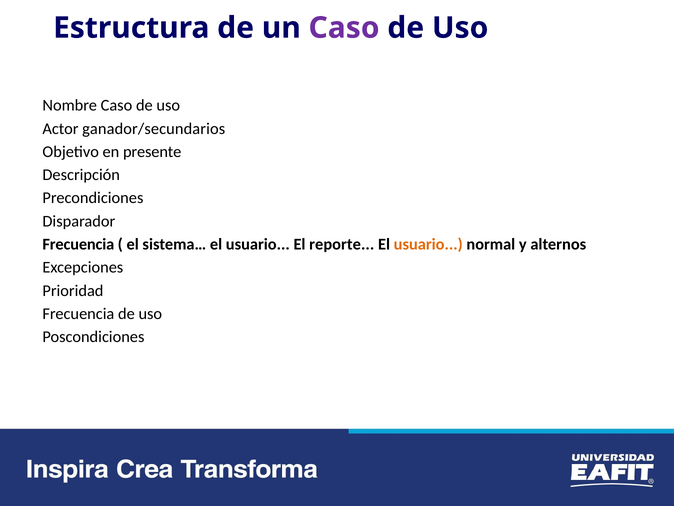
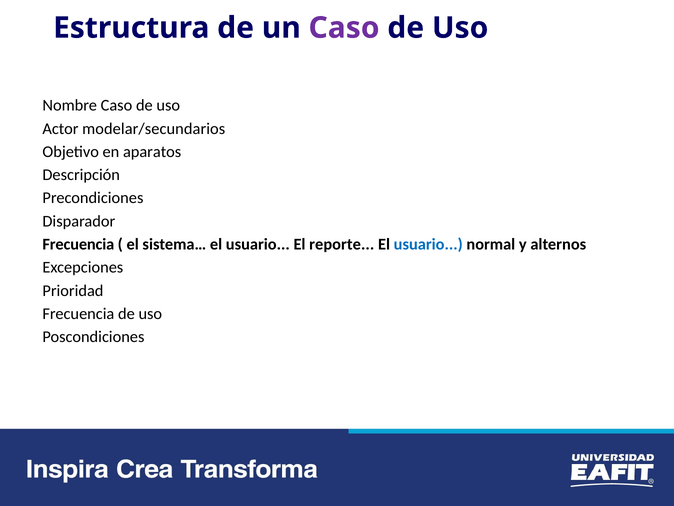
ganador/secundarios: ganador/secundarios -> modelar/secundarios
presente: presente -> aparatos
usuario at (428, 244) colour: orange -> blue
